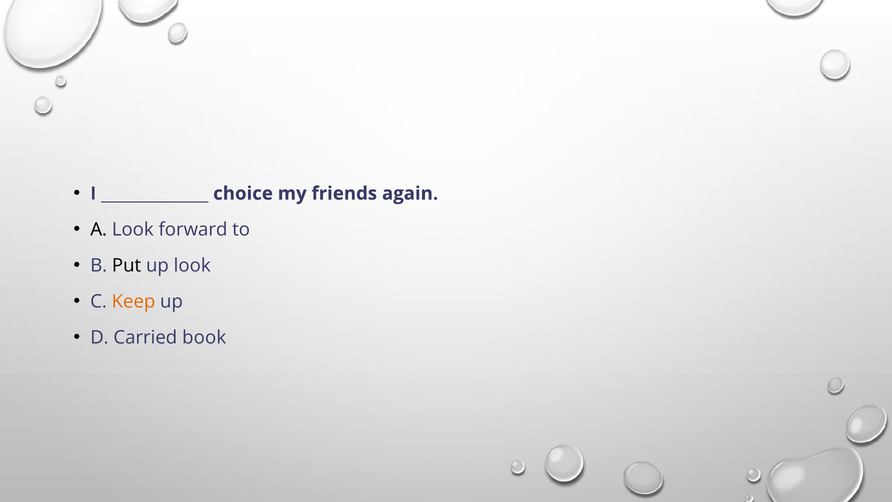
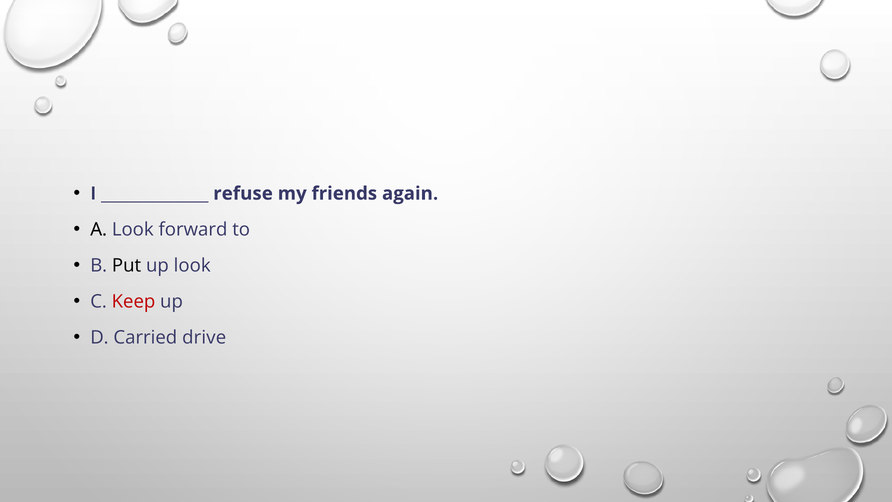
choice: choice -> refuse
Keep colour: orange -> red
book: book -> drive
